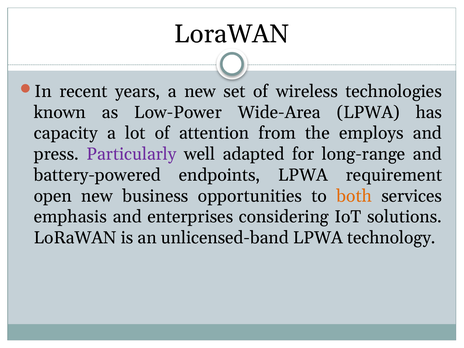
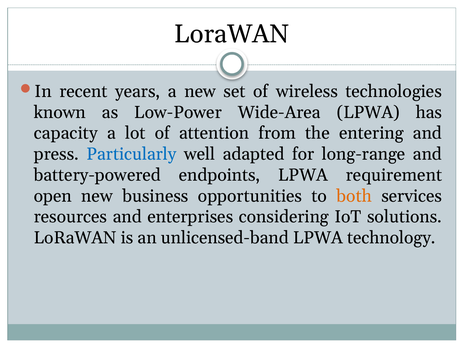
employs: employs -> entering
Particularly colour: purple -> blue
emphasis: emphasis -> resources
